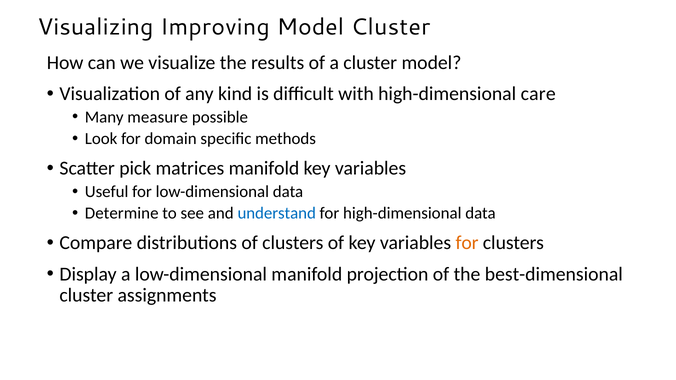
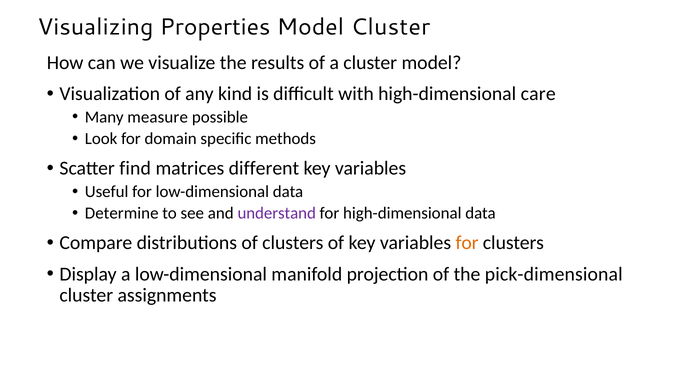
Improving: Improving -> Properties
pick: pick -> find
matrices manifold: manifold -> different
understand colour: blue -> purple
best-dimensional: best-dimensional -> pick-dimensional
